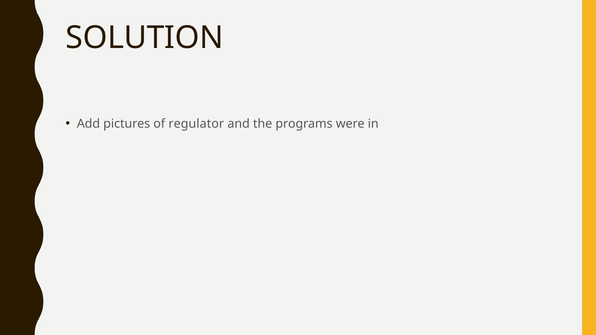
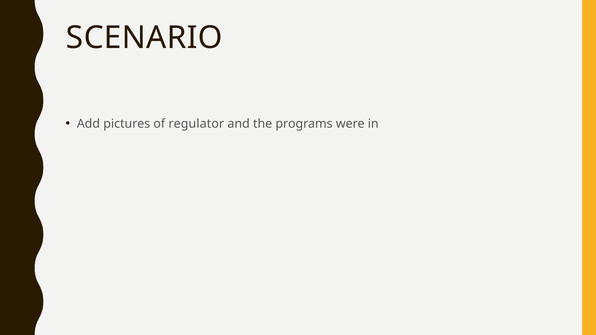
SOLUTION: SOLUTION -> SCENARIO
